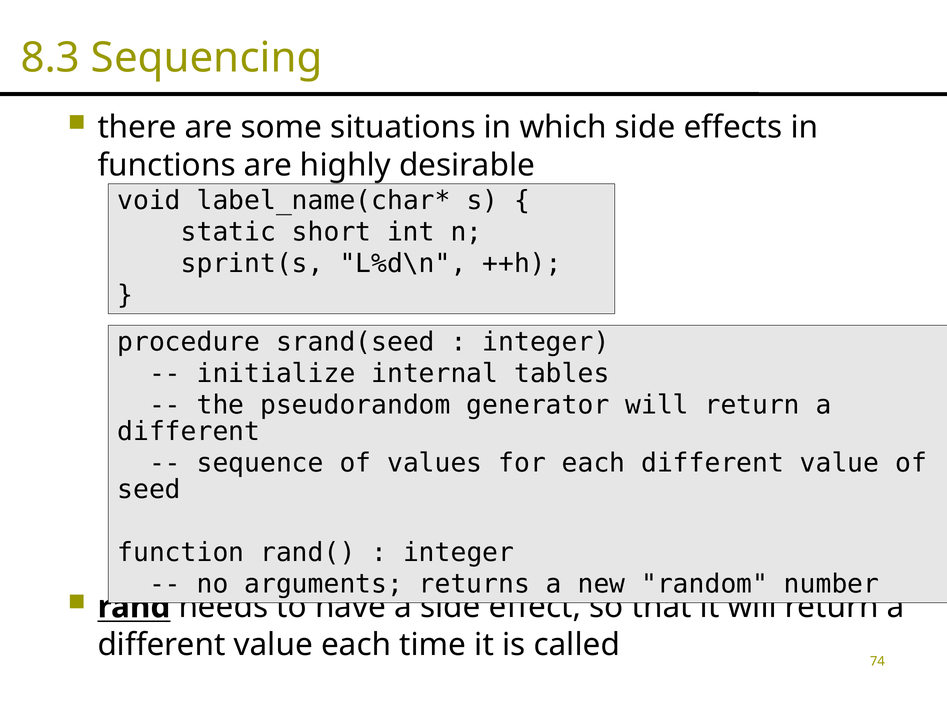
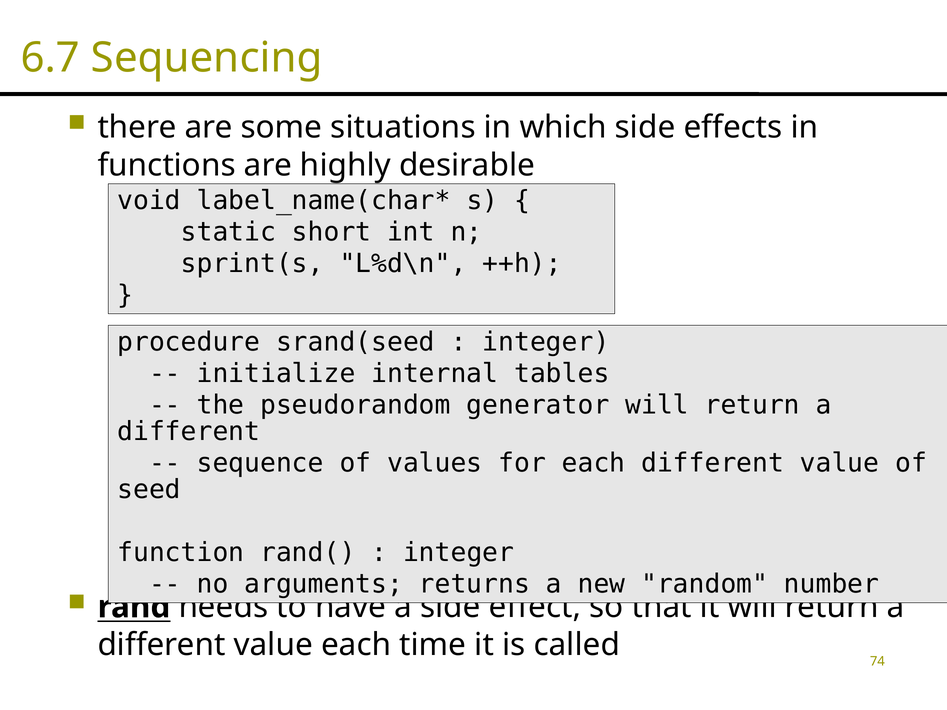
8.3: 8.3 -> 6.7
